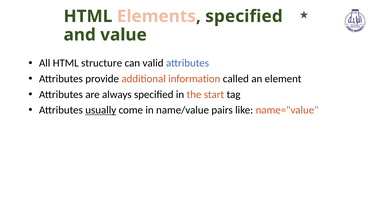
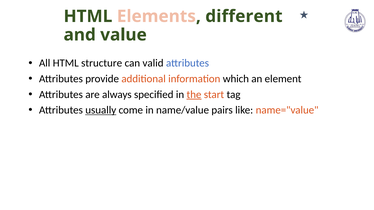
Elements specified: specified -> different
called: called -> which
the underline: none -> present
